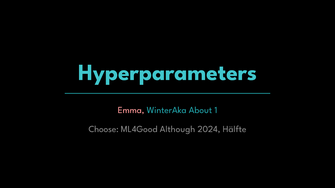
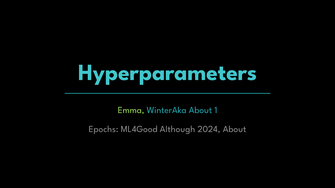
Emma colour: pink -> light green
Choose: Choose -> Epochs
2024 Hälfte: Hälfte -> About
